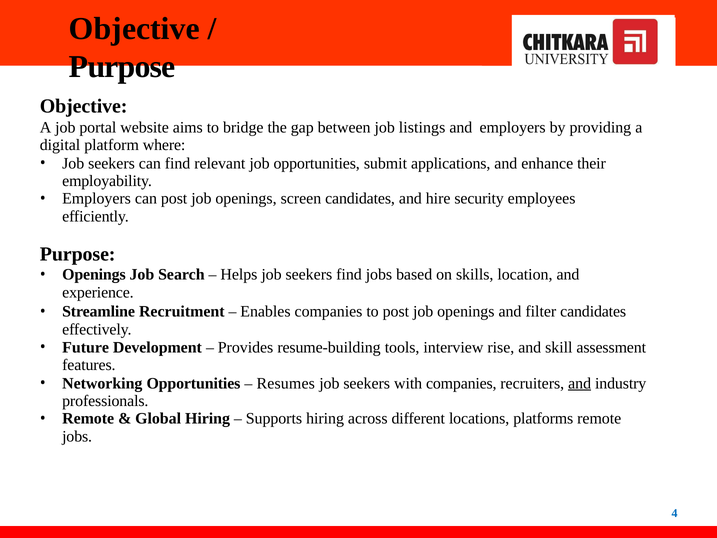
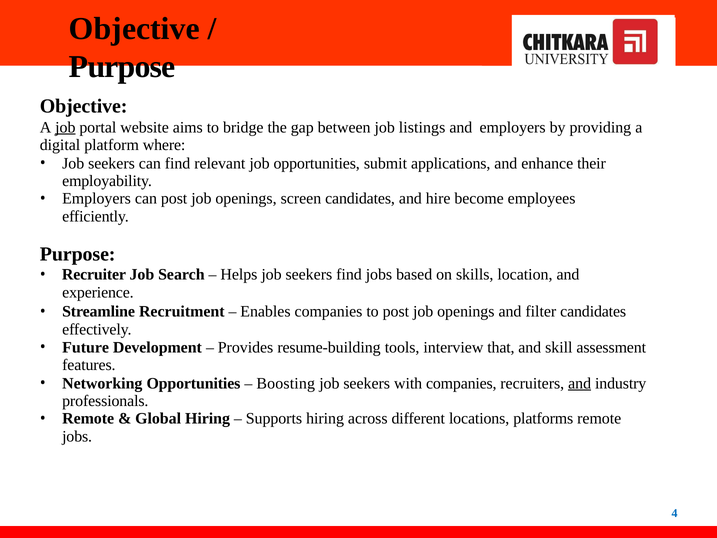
job at (65, 127) underline: none -> present
security: security -> become
Openings at (94, 274): Openings -> Recruiter
rise: rise -> that
Resumes: Resumes -> Boosting
